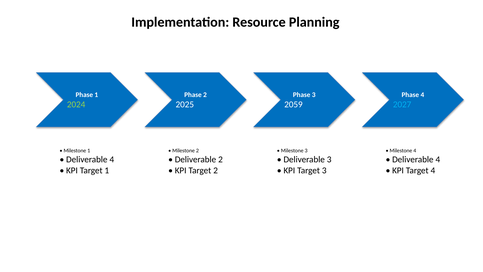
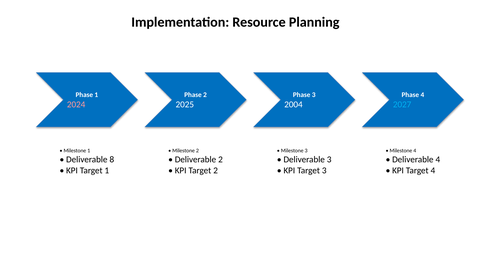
2024 colour: light green -> pink
2059: 2059 -> 2004
4 at (112, 159): 4 -> 8
